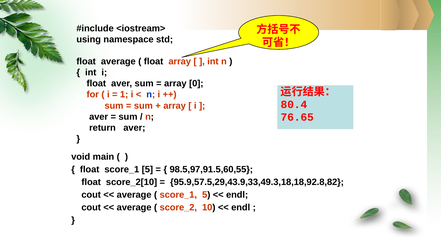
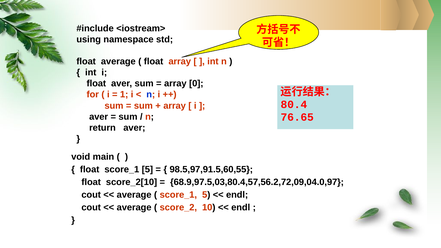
95.9,57.5,29,43.9,33,49.3,18,18,92.8,82: 95.9,57.5,29,43.9,33,49.3,18,18,92.8,82 -> 68.9,97.5,03,80.4,57,56.2,72,09,04.0,97
